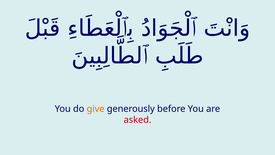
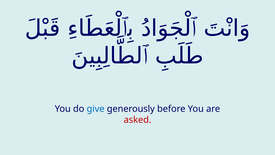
give colour: orange -> blue
